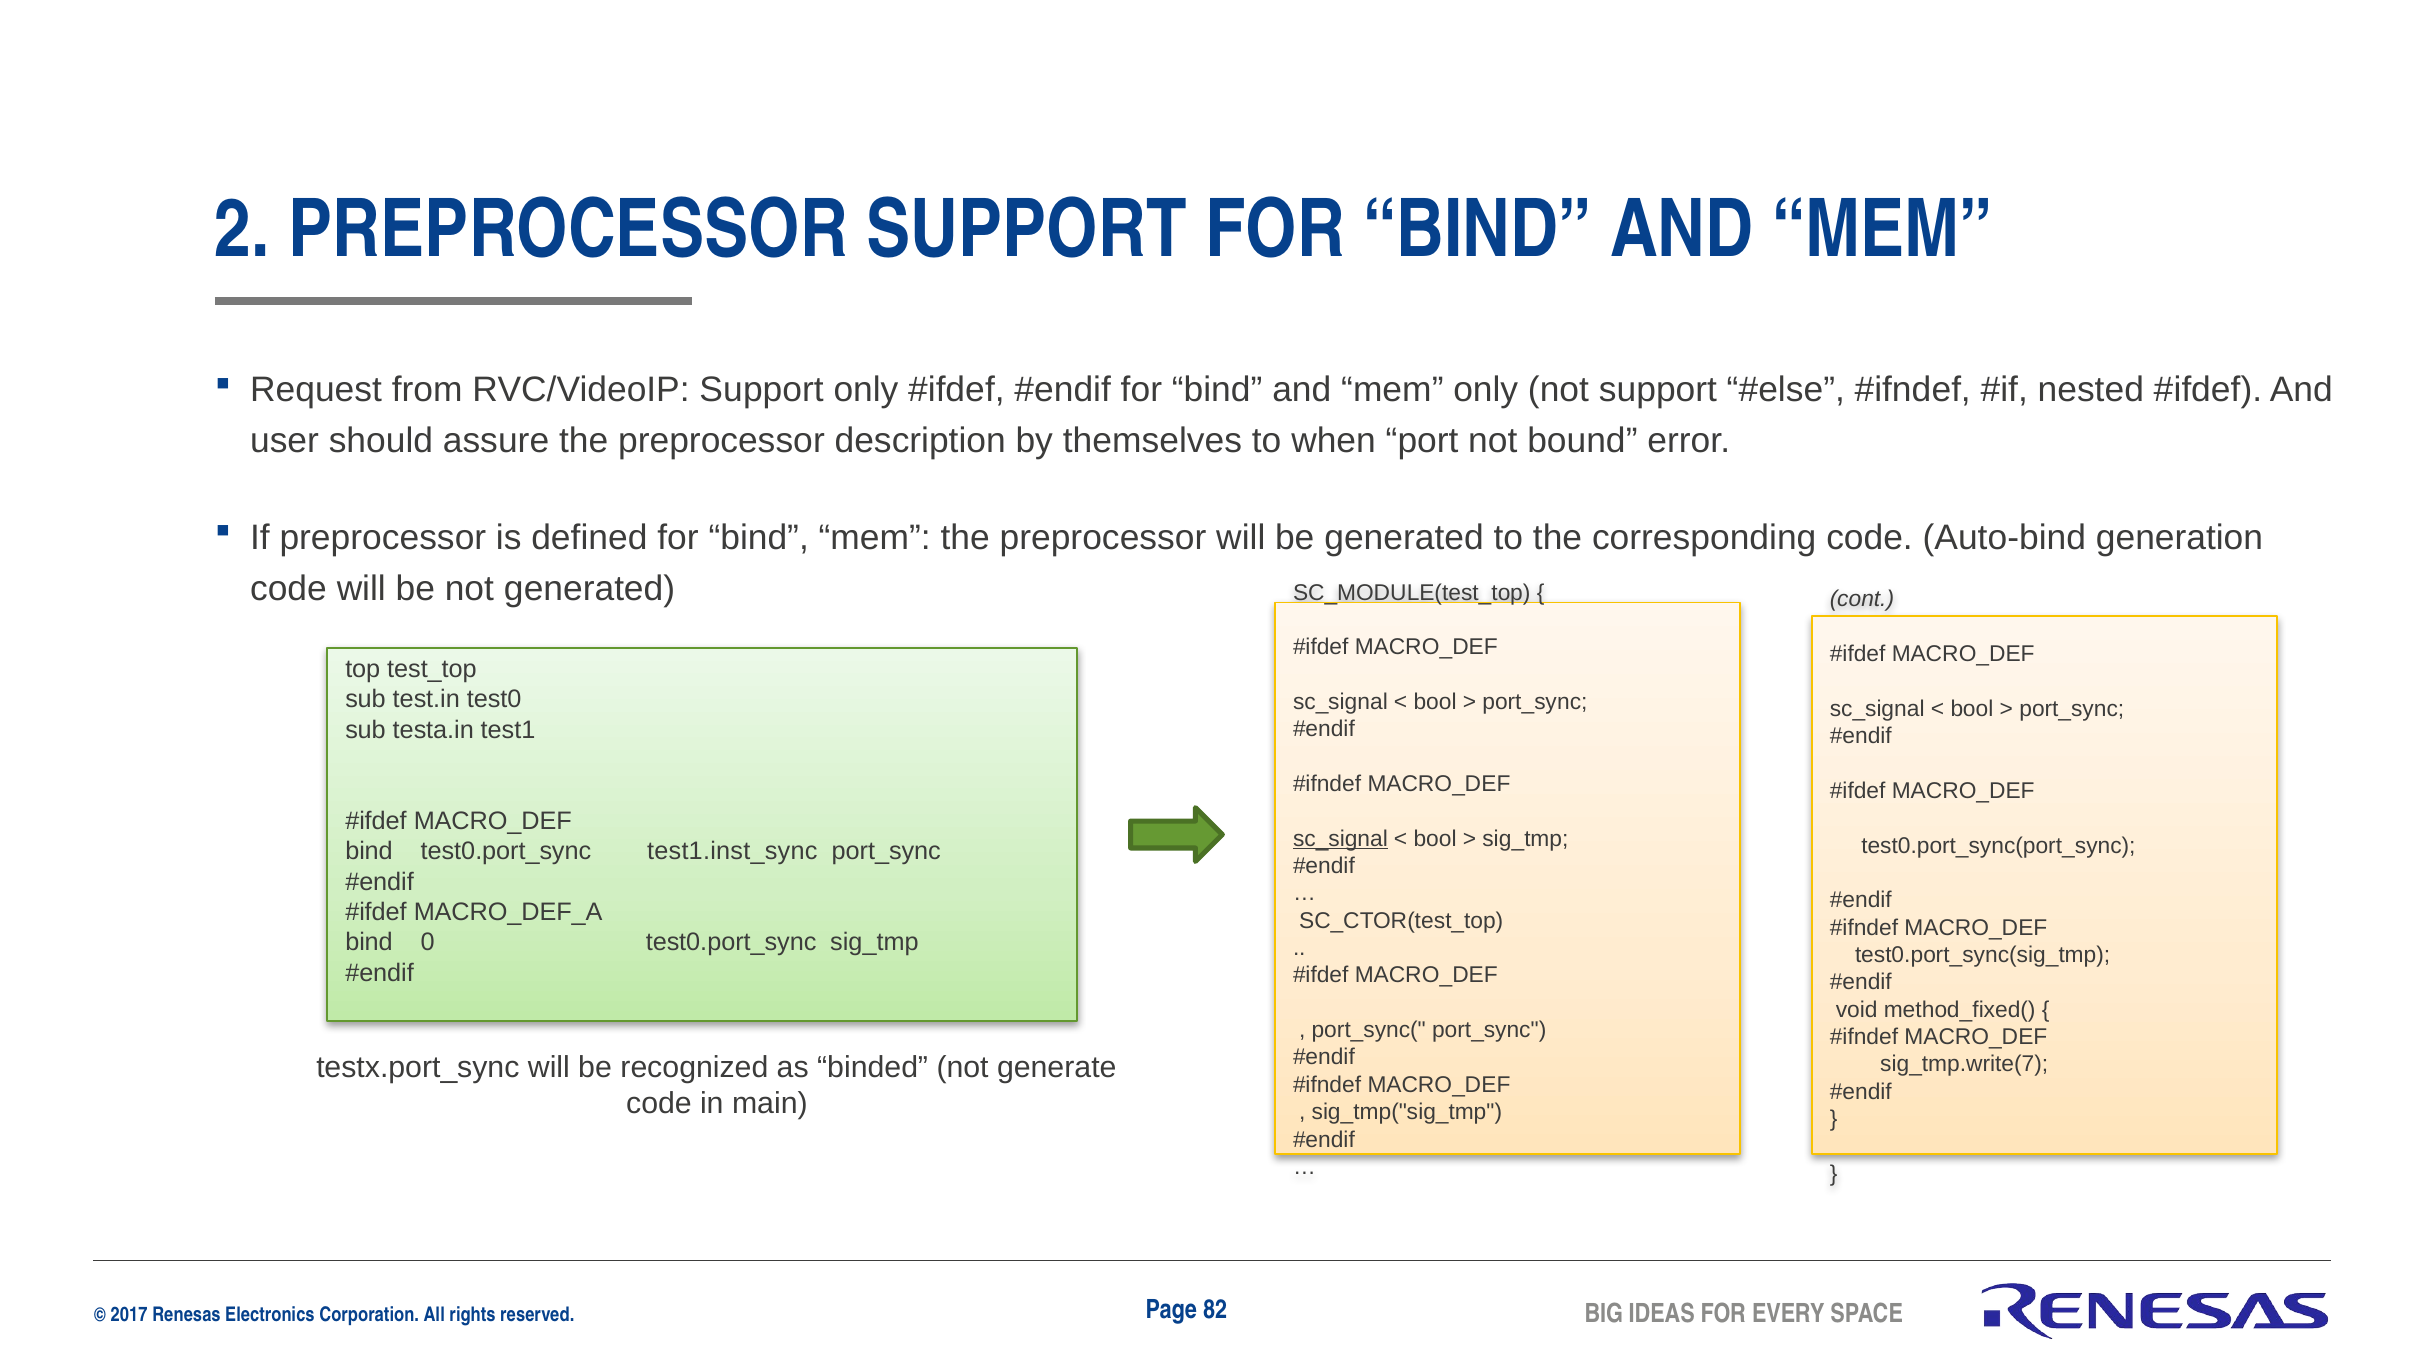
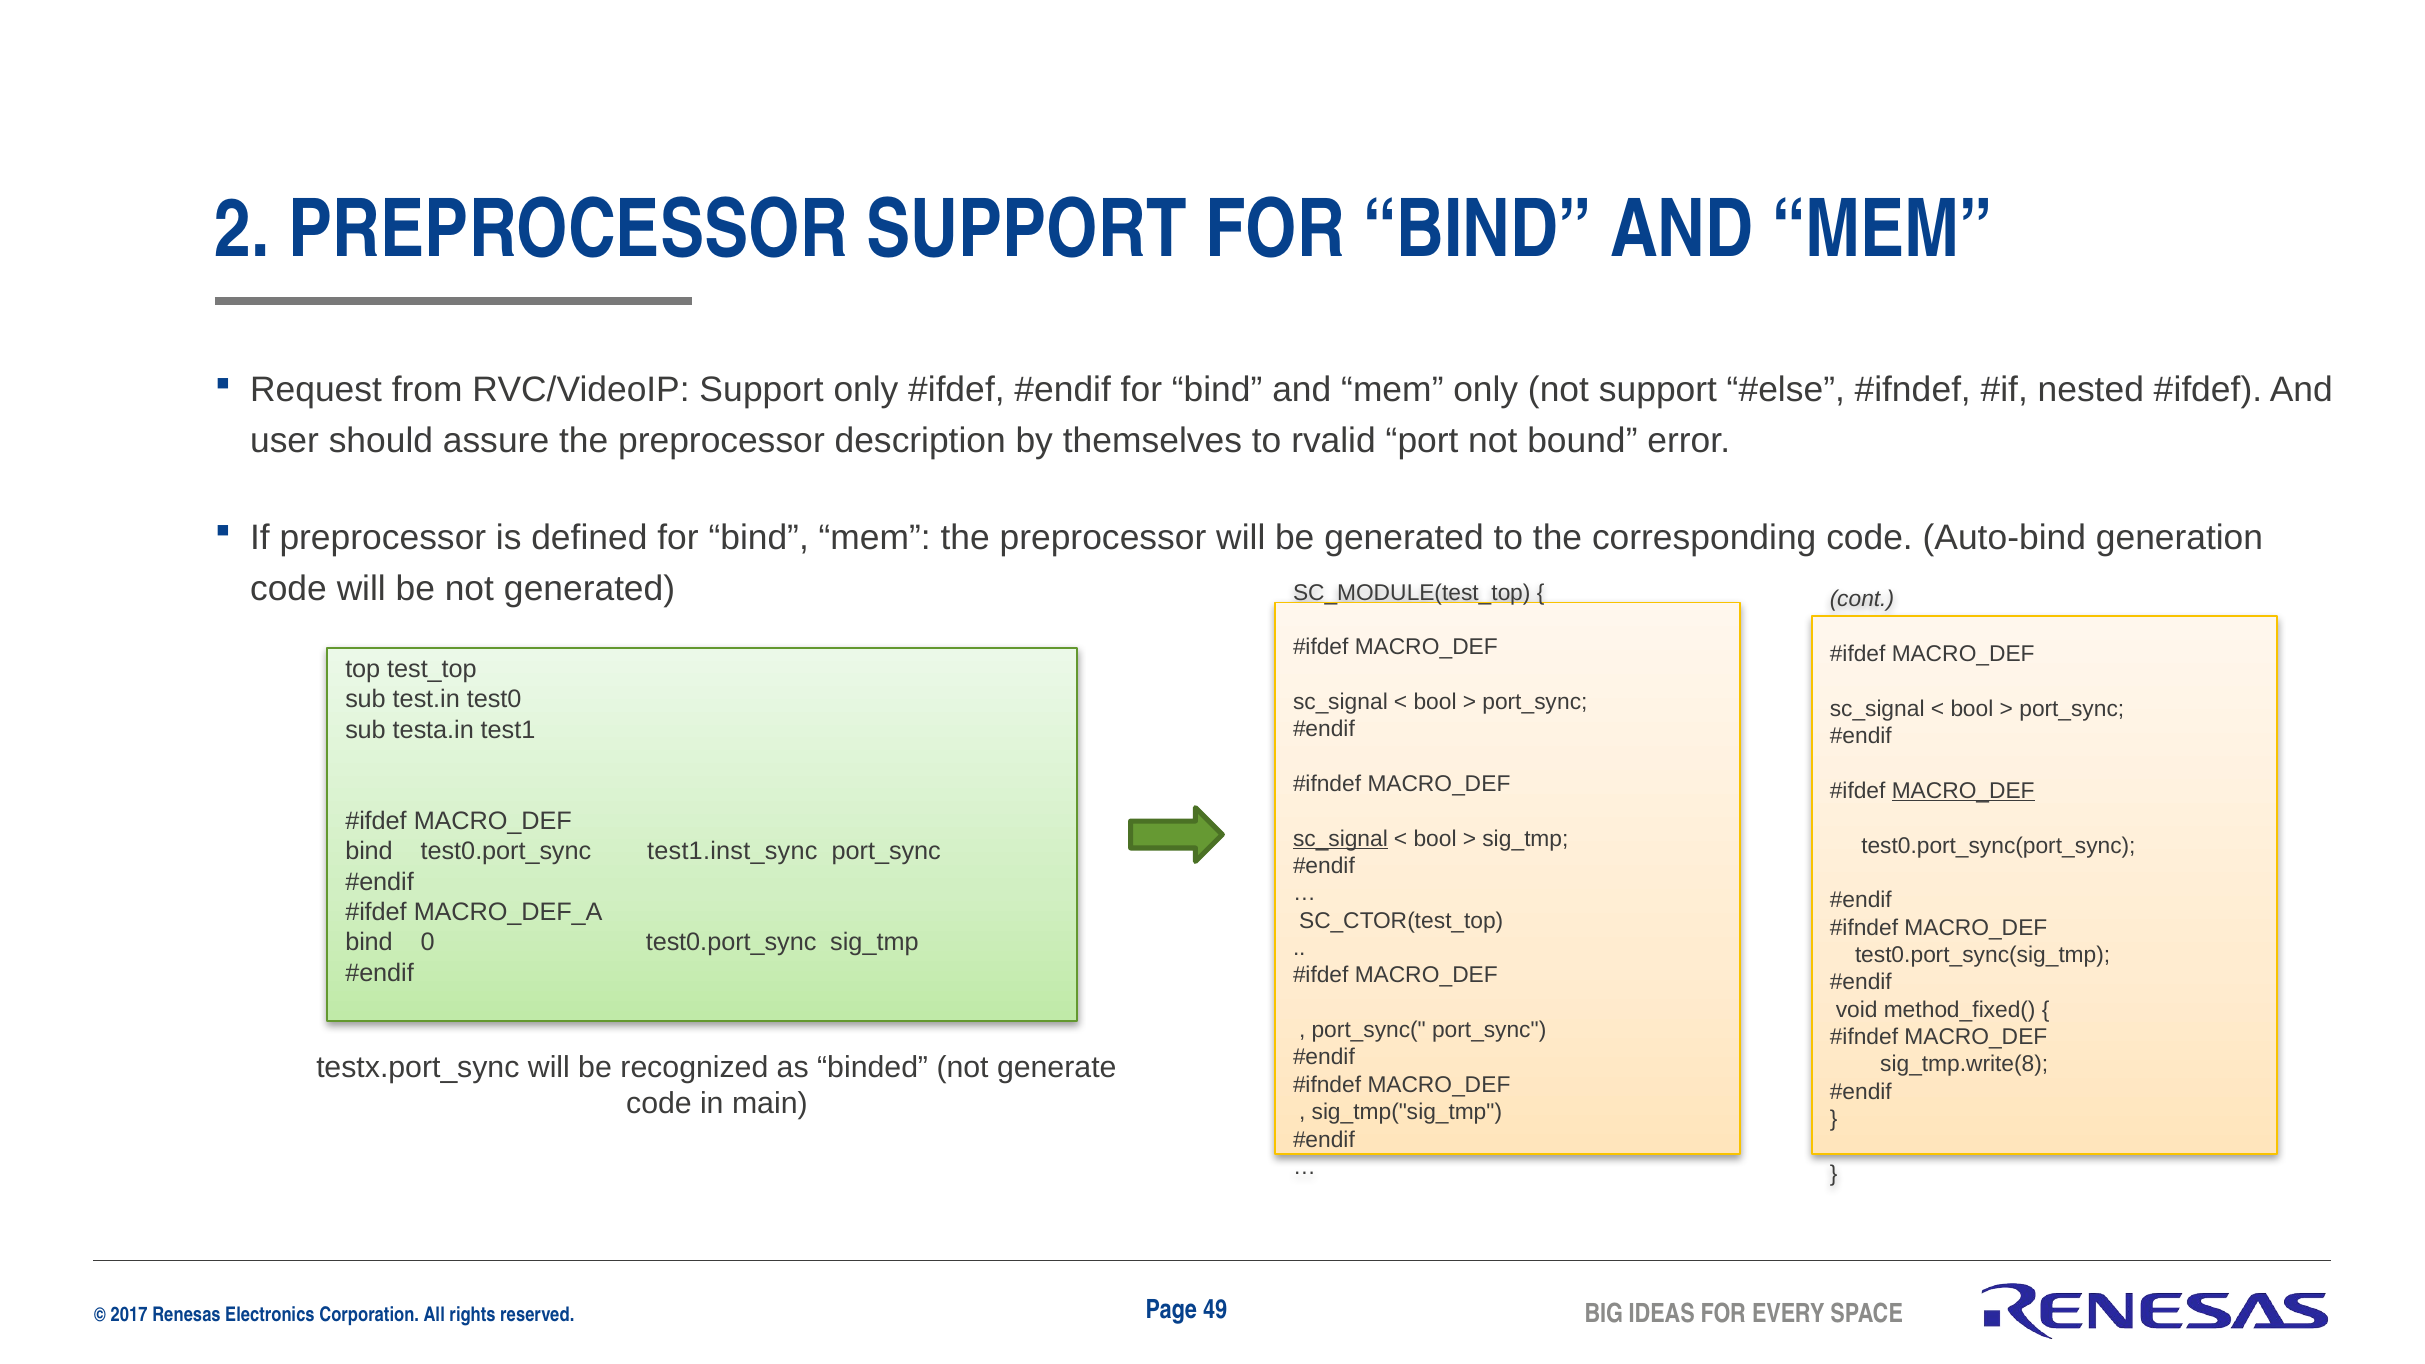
when: when -> rvalid
MACRO_DEF at (1963, 791) underline: none -> present
sig_tmp.write(7: sig_tmp.write(7 -> sig_tmp.write(8
82: 82 -> 49
